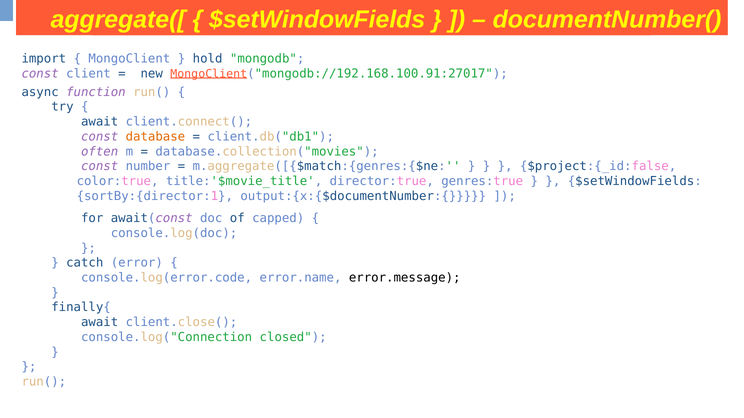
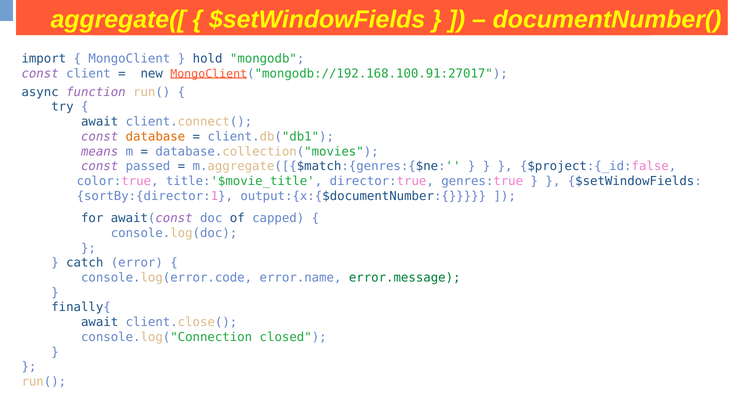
often: often -> means
number: number -> passed
error.message colour: black -> green
